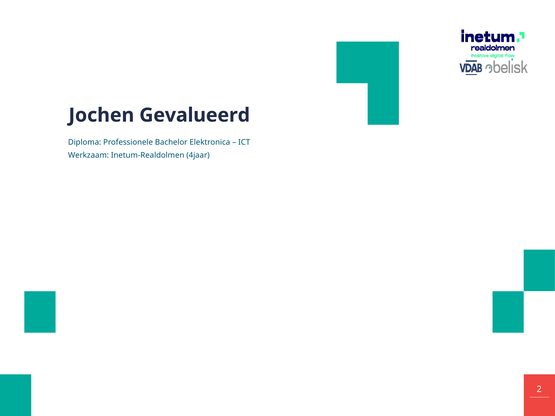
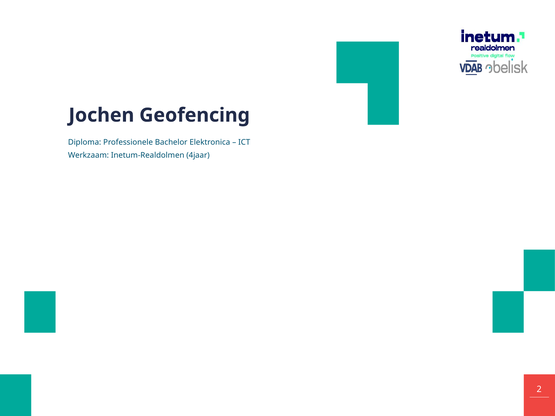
Gevalueerd: Gevalueerd -> Geofencing
